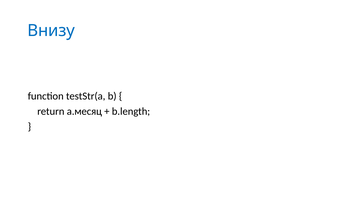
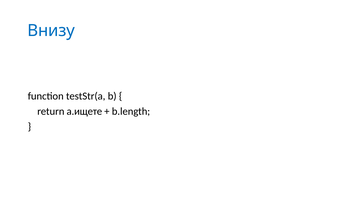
a.месяц: a.месяц -> a.ищете
